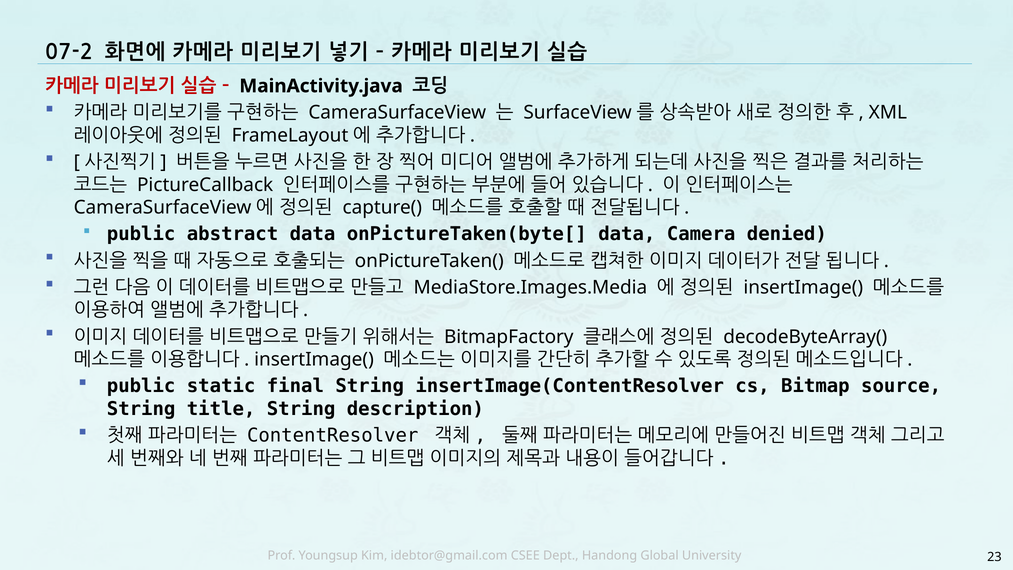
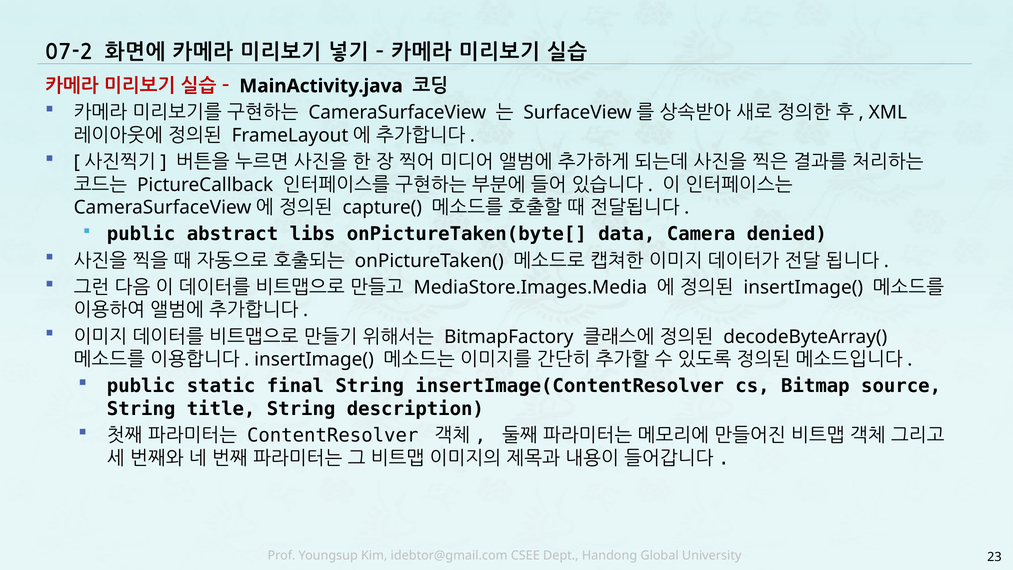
abstract data: data -> libs
